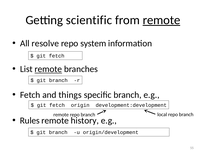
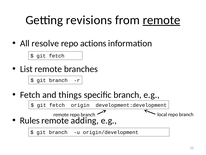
scientific: scientific -> revisions
system: system -> actions
remote at (48, 69) underline: present -> none
history: history -> adding
